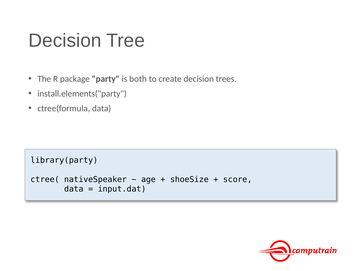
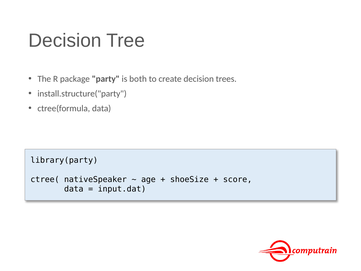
install.elements("party: install.elements("party -> install.structure("party
